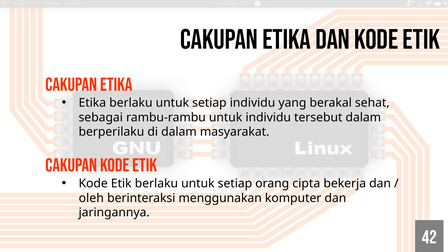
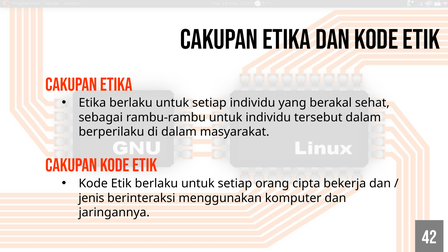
oleh: oleh -> jenis
